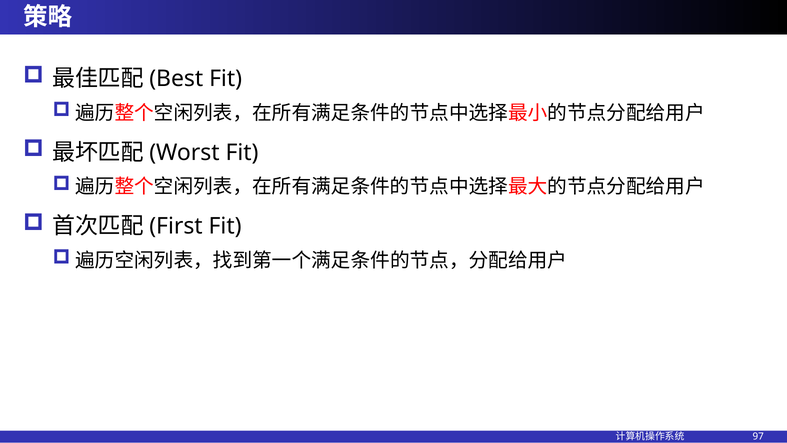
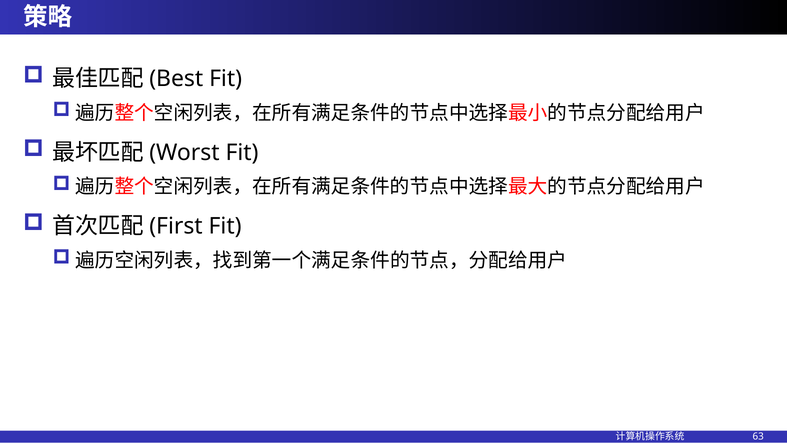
97: 97 -> 63
